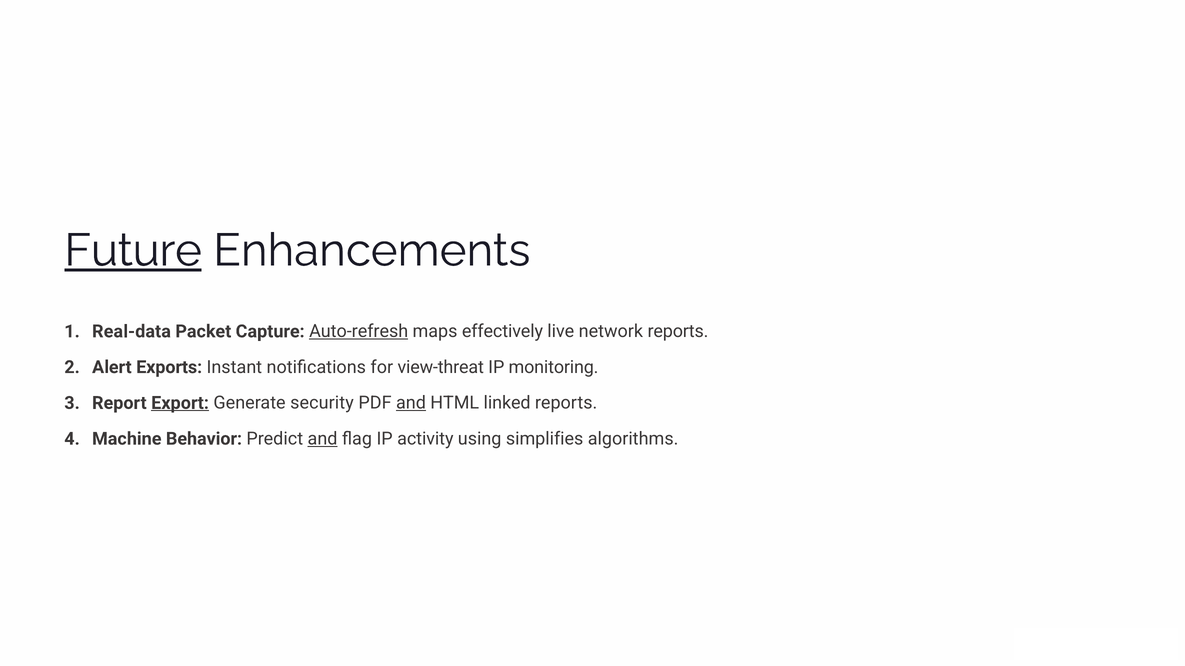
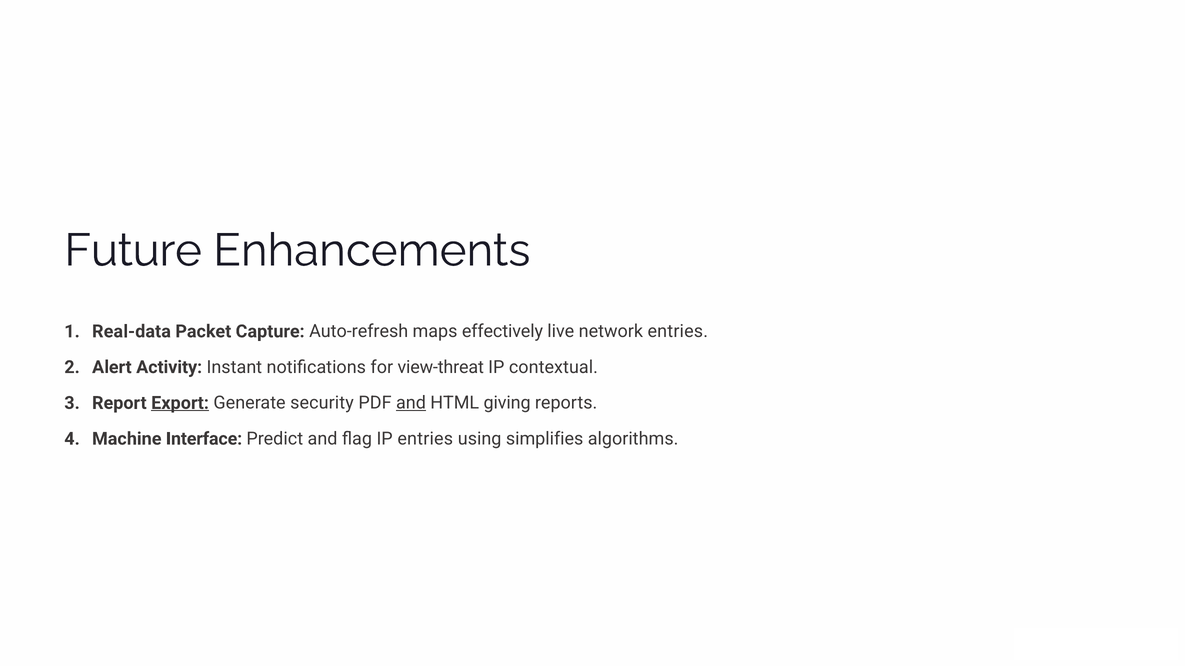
Future underline: present -> none
Auto-refresh underline: present -> none
network reports: reports -> entries
Exports: Exports -> Activity
monitoring: monitoring -> contextual
linked: linked -> giving
Behavior: Behavior -> Interface
and at (323, 439) underline: present -> none
IP activity: activity -> entries
